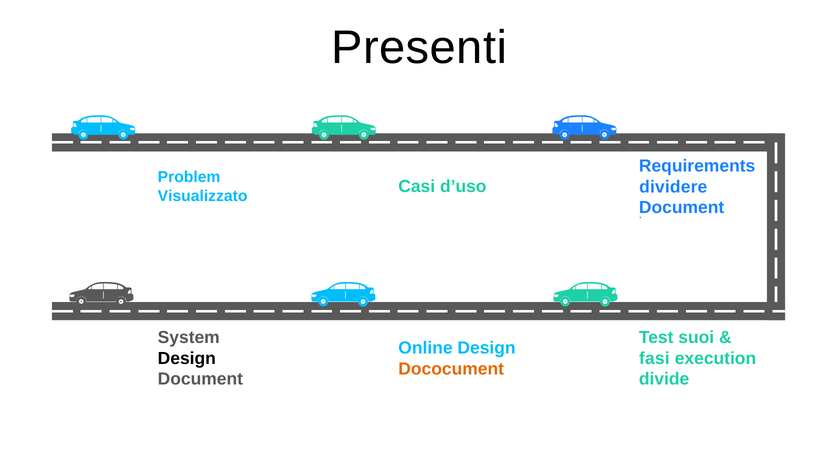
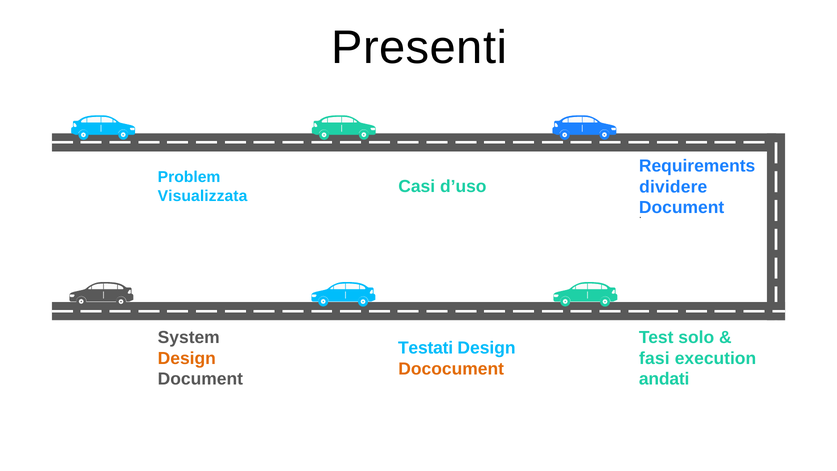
Visualizzato: Visualizzato -> Visualizzata
suoi: suoi -> solo
Online: Online -> Testati
Design at (187, 358) colour: black -> orange
divide: divide -> andati
